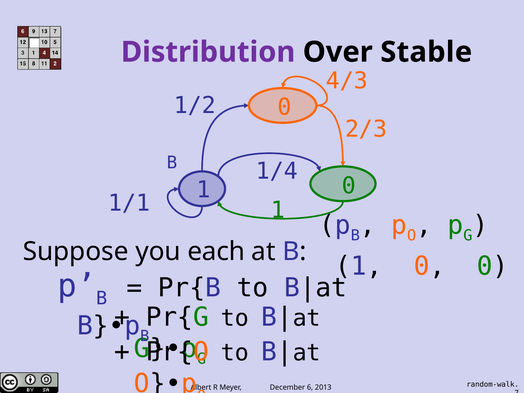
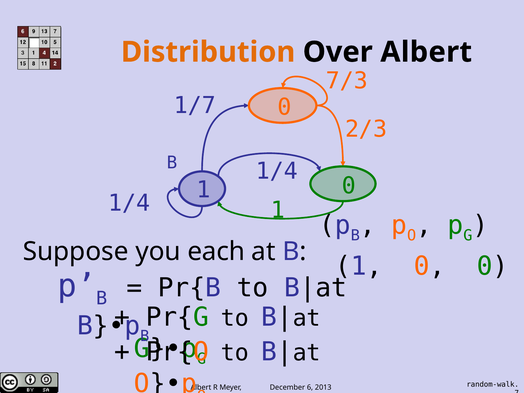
Distribution colour: purple -> orange
Over Stable: Stable -> Albert
4/3: 4/3 -> 7/3
1/2 at (195, 106): 1/2 -> 1/7
1/1 at (129, 203): 1/1 -> 1/4
